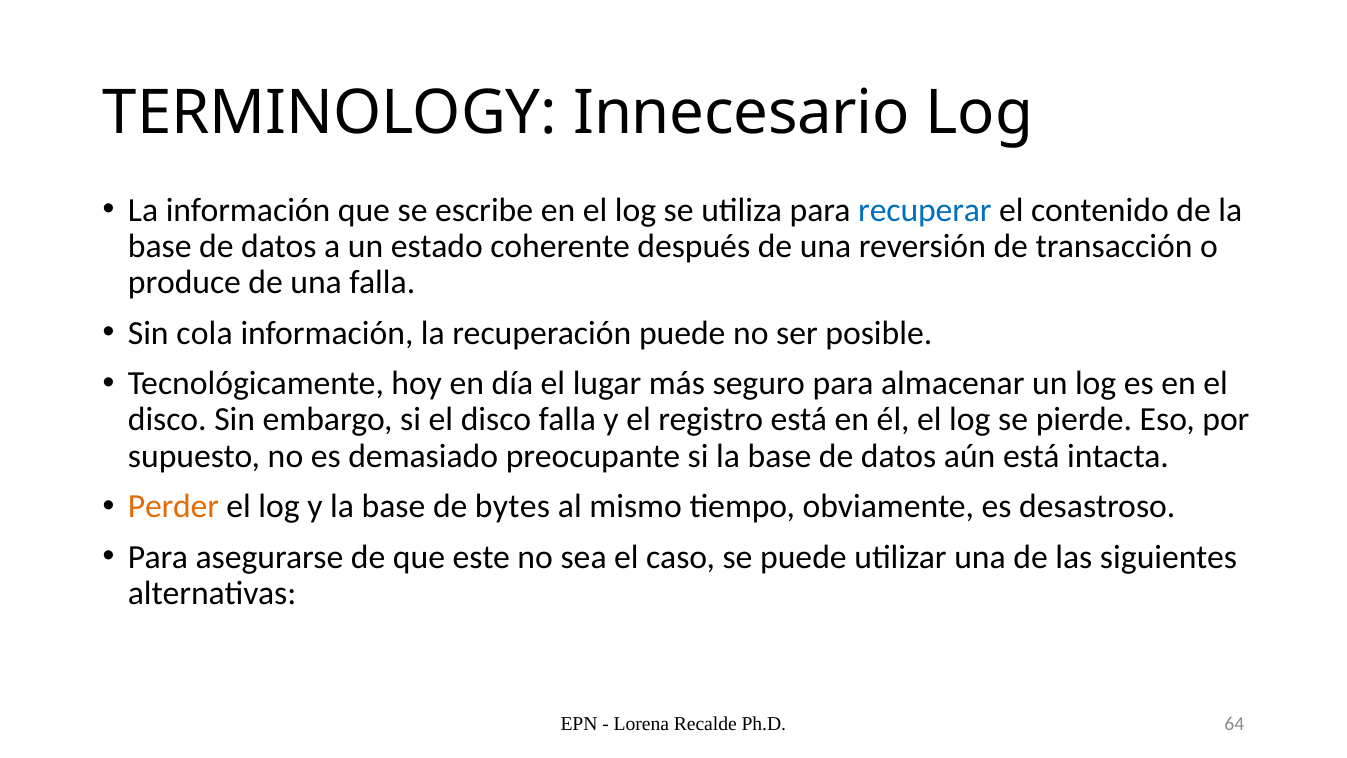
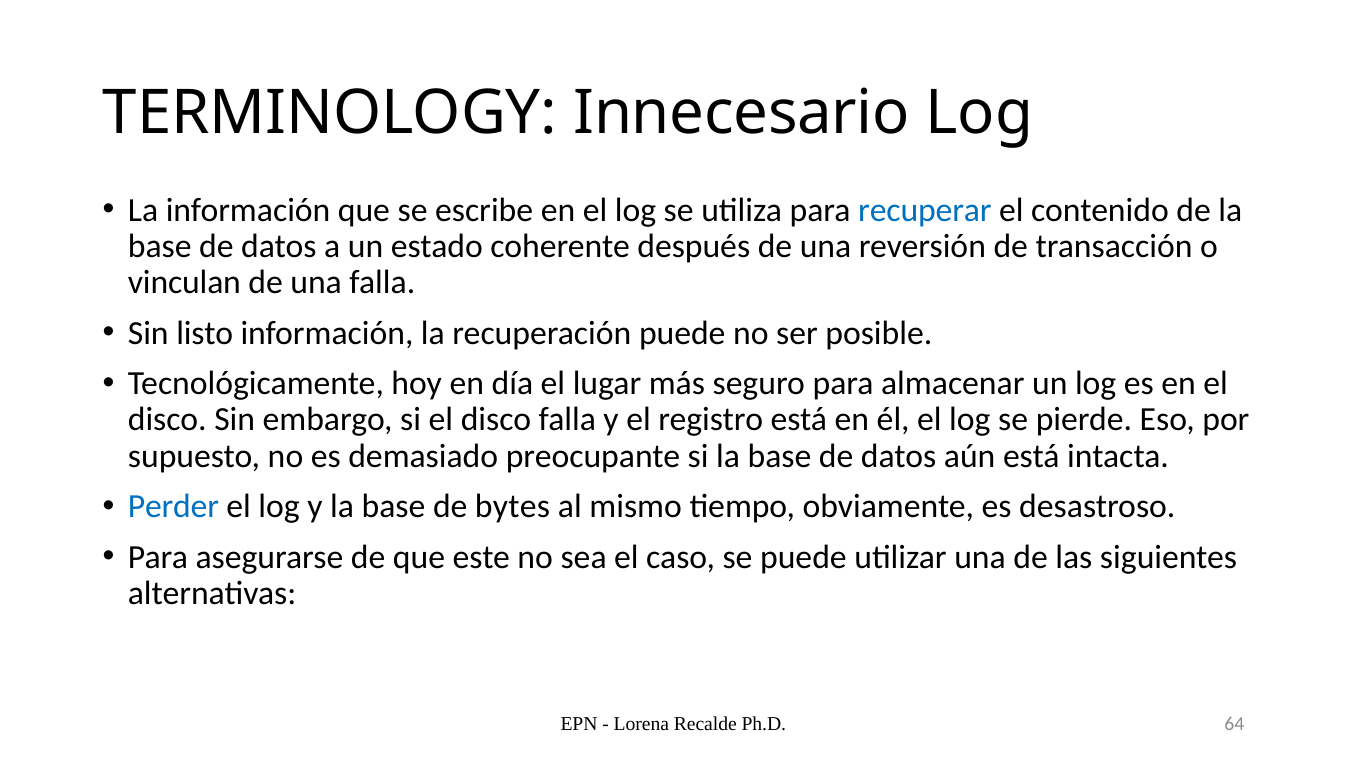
produce: produce -> vinculan
cola: cola -> listo
Perder colour: orange -> blue
